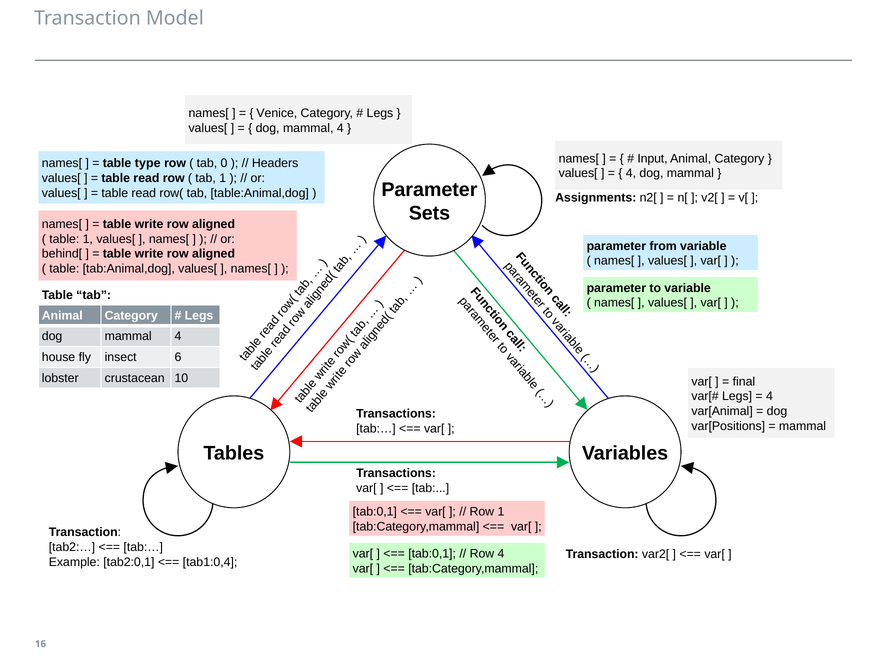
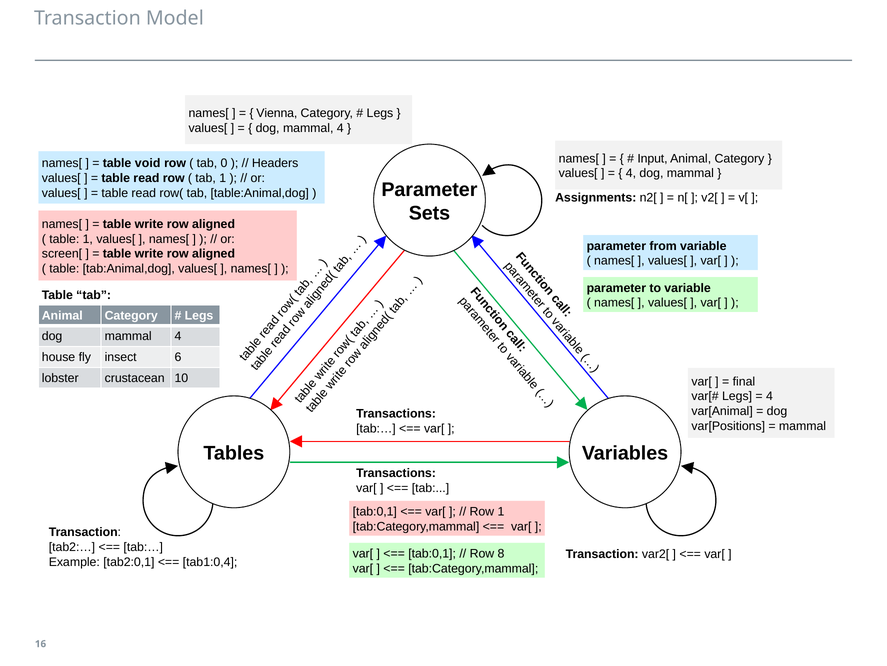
Venice: Venice -> Vienna
type: type -> void
behind[: behind[ -> screen[
Row 4: 4 -> 8
